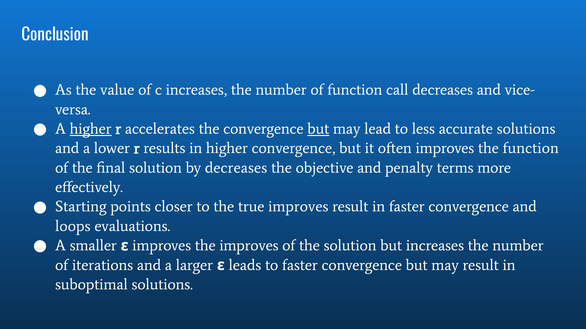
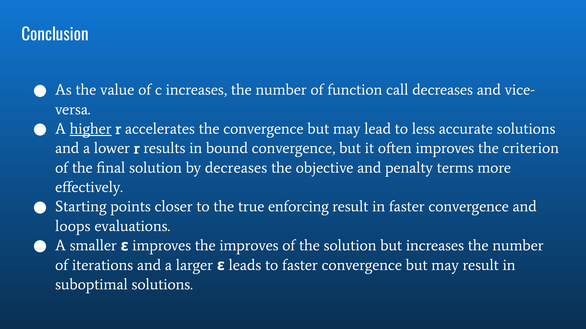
but at (318, 129) underline: present -> none
in higher: higher -> bound
the function: function -> criterion
true improves: improves -> enforcing
